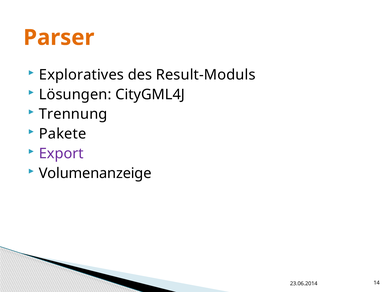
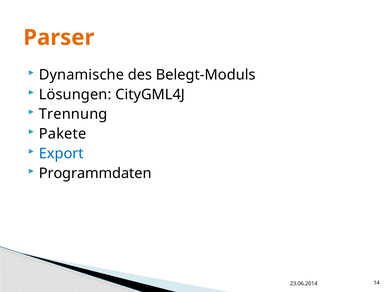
Exploratives: Exploratives -> Dynamische
Result-Moduls: Result-Moduls -> Belegt-Moduls
Export colour: purple -> blue
Volumenanzeige: Volumenanzeige -> Programmdaten
